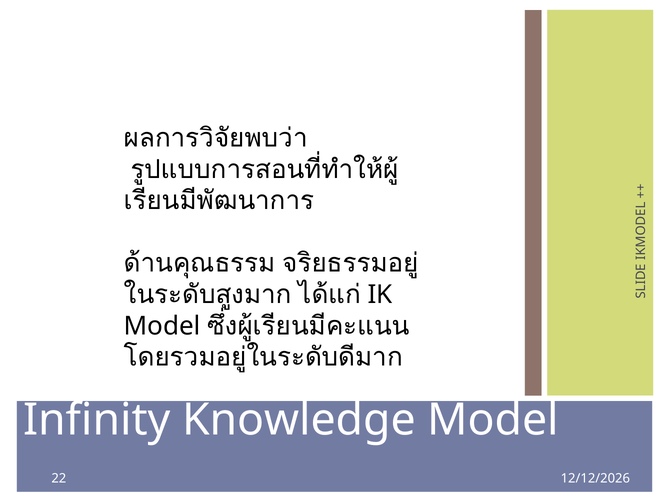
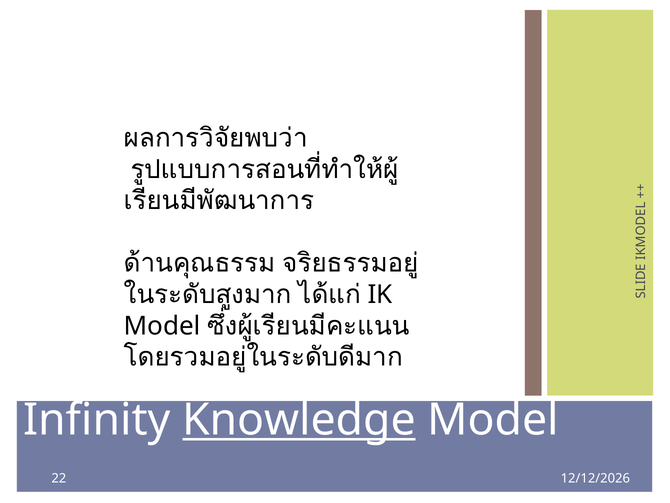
Knowledge underline: none -> present
